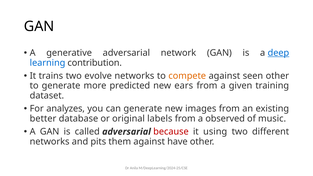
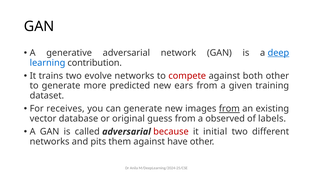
compete colour: orange -> red
seen: seen -> both
analyzes: analyzes -> receives
from at (229, 109) underline: none -> present
better: better -> vector
labels: labels -> guess
music: music -> labels
using: using -> initial
